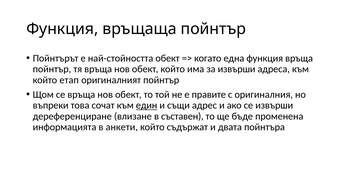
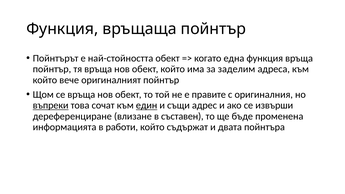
за извърши: извърши -> заделим
етап: етап -> вече
въпреки underline: none -> present
анкети: анкети -> работи
